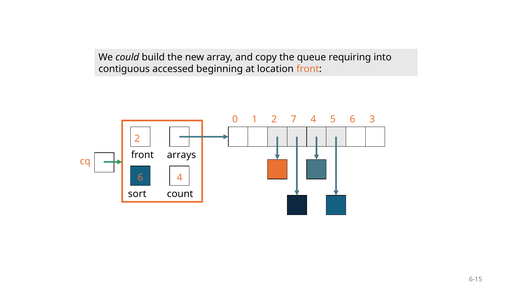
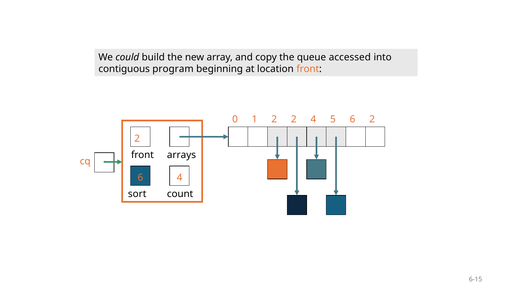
requiring: requiring -> accessed
accessed: accessed -> program
0 7: 7 -> 2
4 3: 3 -> 2
